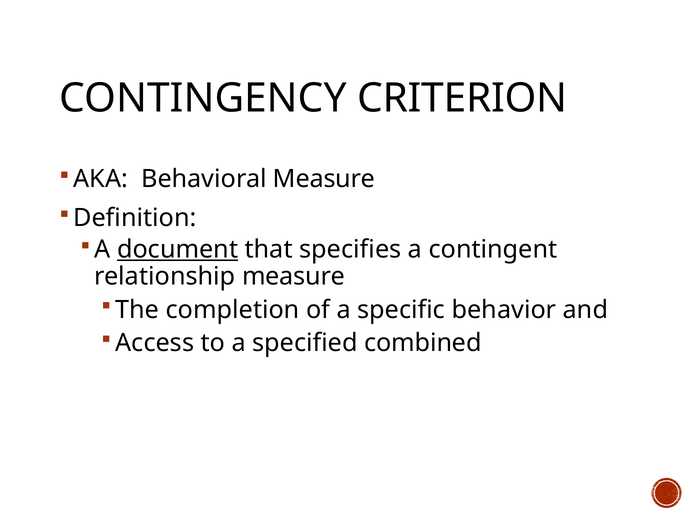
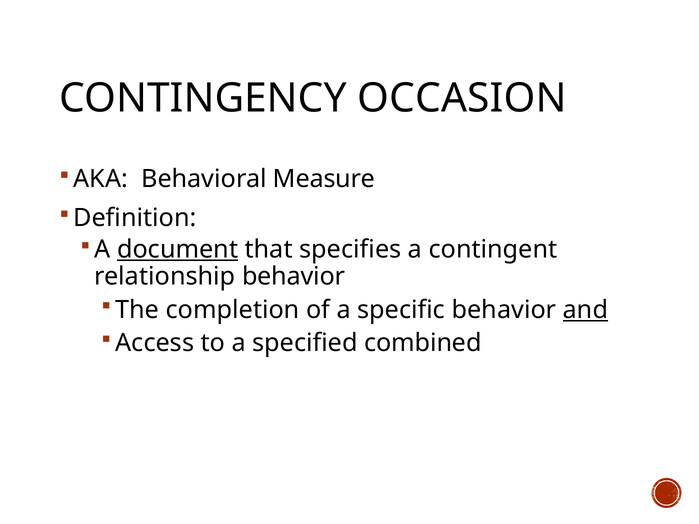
CRITERION: CRITERION -> OCCASION
relationship measure: measure -> behavior
and underline: none -> present
